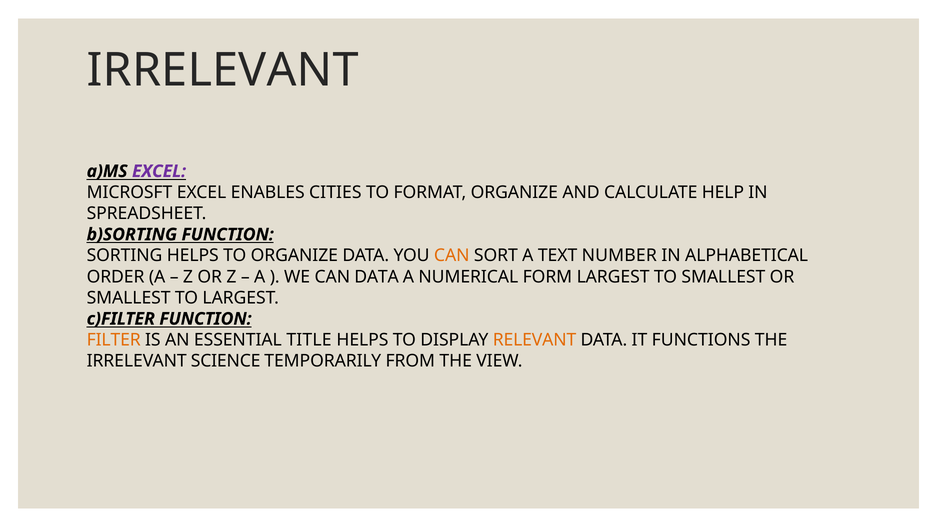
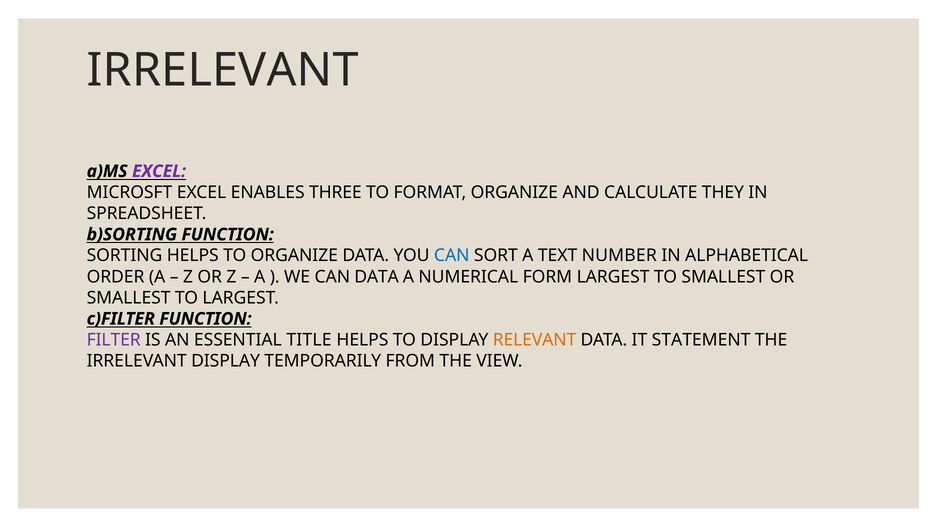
CITIES: CITIES -> THREE
HELP: HELP -> THEY
CAN at (452, 256) colour: orange -> blue
FILTER colour: orange -> purple
FUNCTIONS: FUNCTIONS -> STATEMENT
IRRELEVANT SCIENCE: SCIENCE -> DISPLAY
